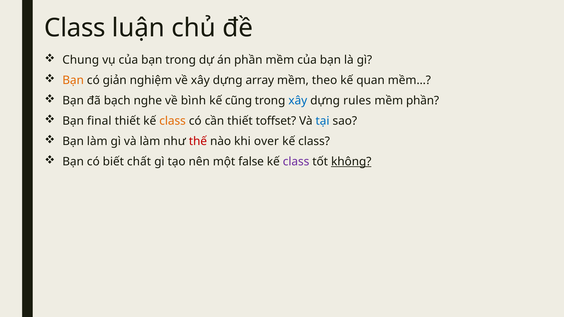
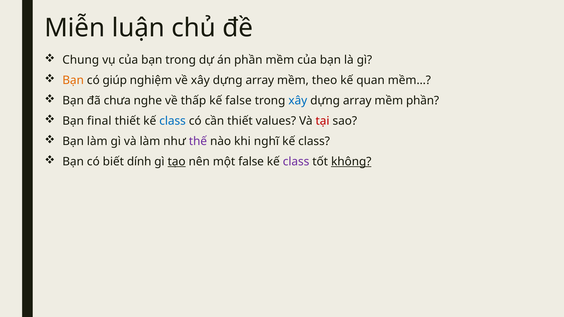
Class at (75, 28): Class -> Miễn
giản: giản -> giúp
bạch: bạch -> chưa
bình: bình -> thấp
kế cũng: cũng -> false
rules at (357, 101): rules -> array
class at (173, 121) colour: orange -> blue
toffset: toffset -> values
tại colour: blue -> red
thế colour: red -> purple
over: over -> nghĩ
chất: chất -> dính
tạo underline: none -> present
